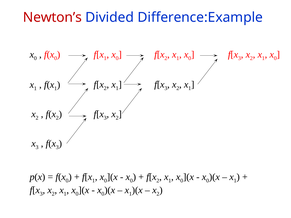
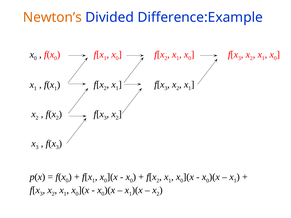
Newton’s colour: red -> orange
